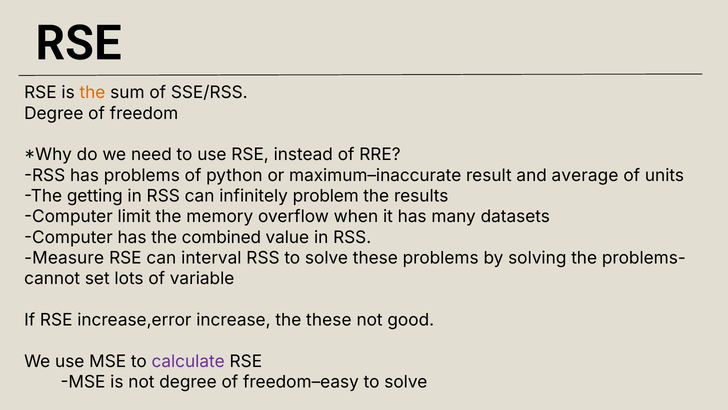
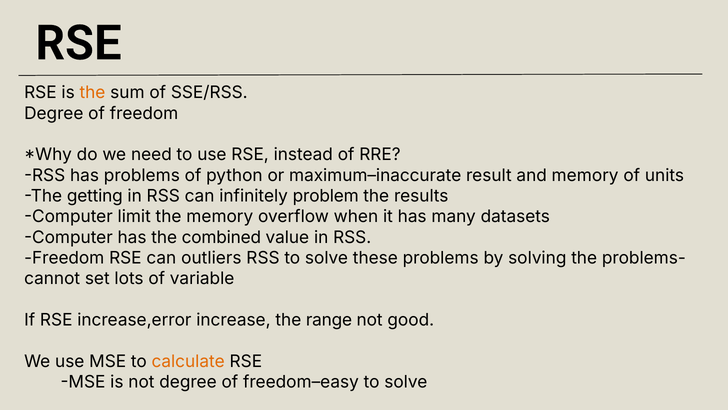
and average: average -> memory
Measure at (64, 258): Measure -> Freedom
interval: interval -> outliers
the these: these -> range
calculate colour: purple -> orange
